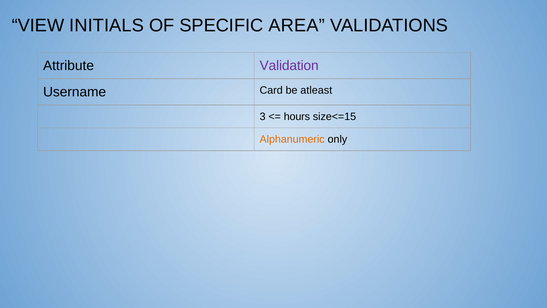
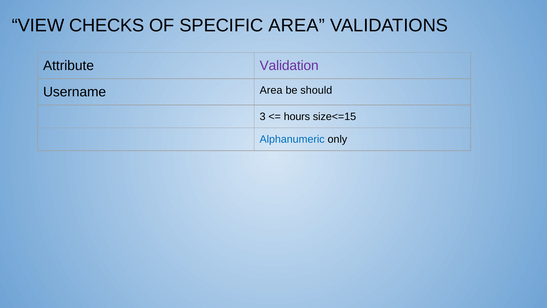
INITIALS: INITIALS -> CHECKS
Username Card: Card -> Area
atleast: atleast -> should
Alphanumeric colour: orange -> blue
